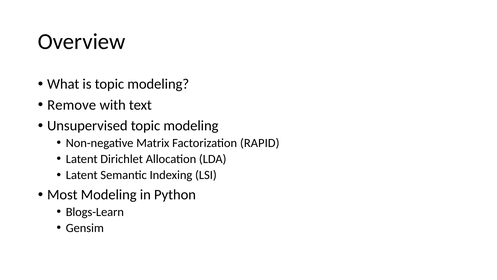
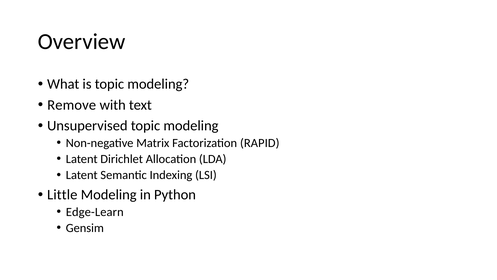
Most: Most -> Little
Blogs-Learn: Blogs-Learn -> Edge-Learn
